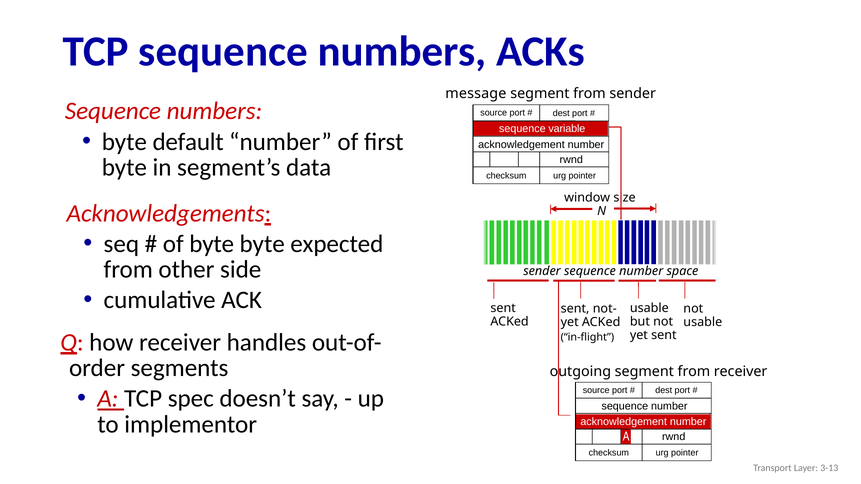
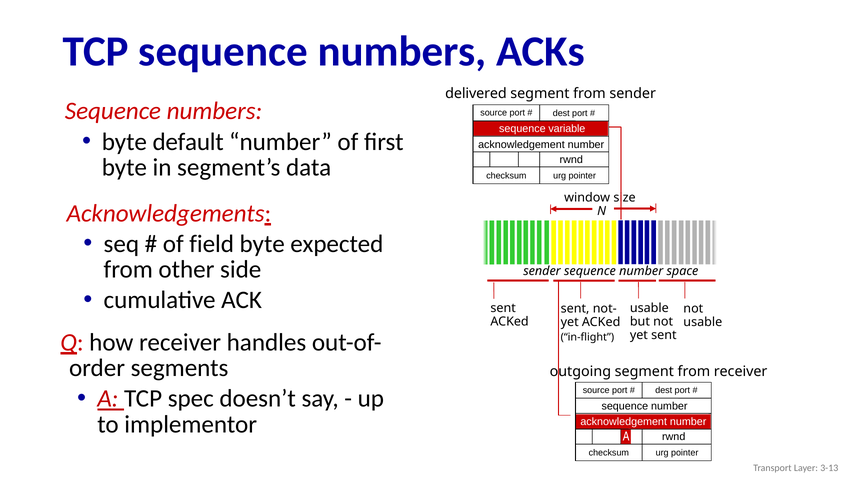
message: message -> delivered
of byte: byte -> field
